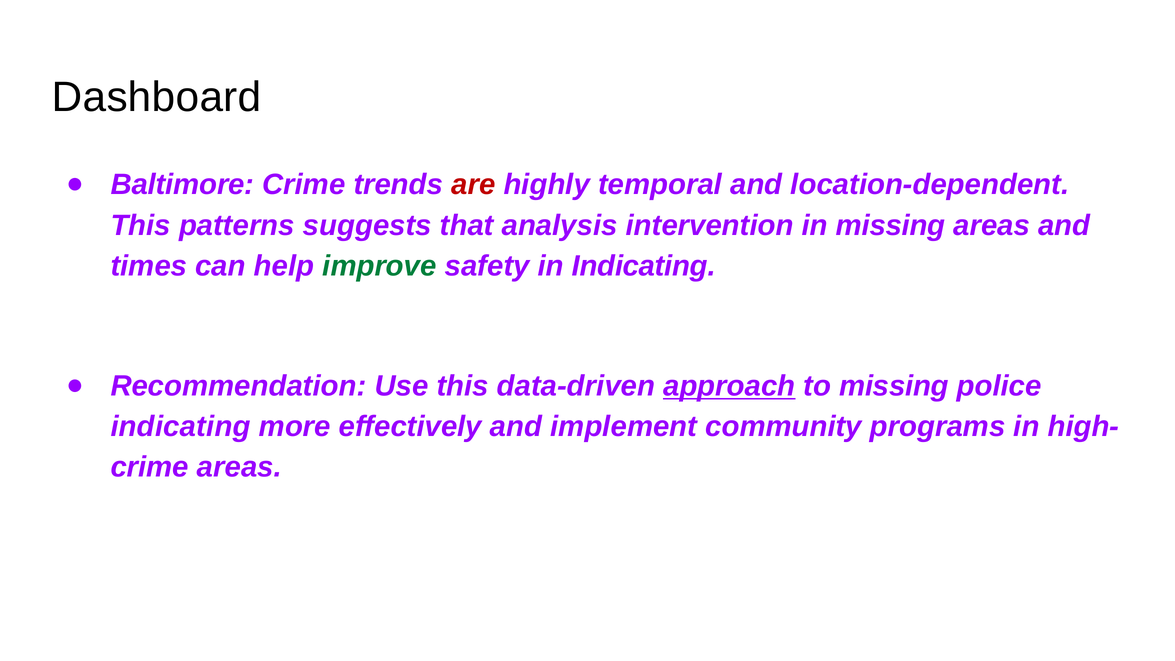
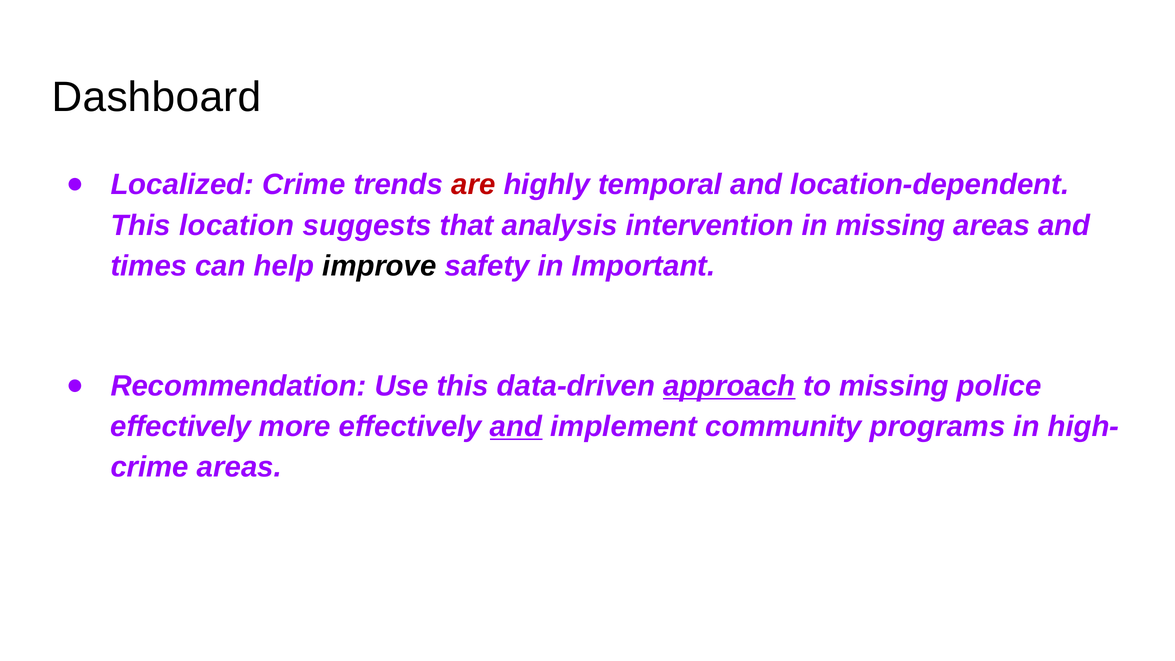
Baltimore: Baltimore -> Localized
patterns: patterns -> location
improve colour: green -> black
in Indicating: Indicating -> Important
indicating at (181, 427): indicating -> effectively
and at (516, 427) underline: none -> present
